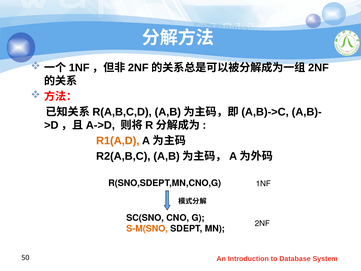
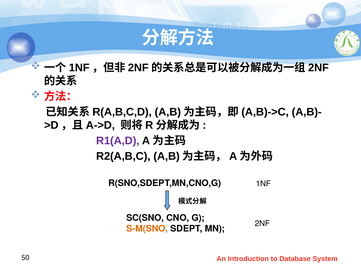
R1(A,D colour: orange -> purple
